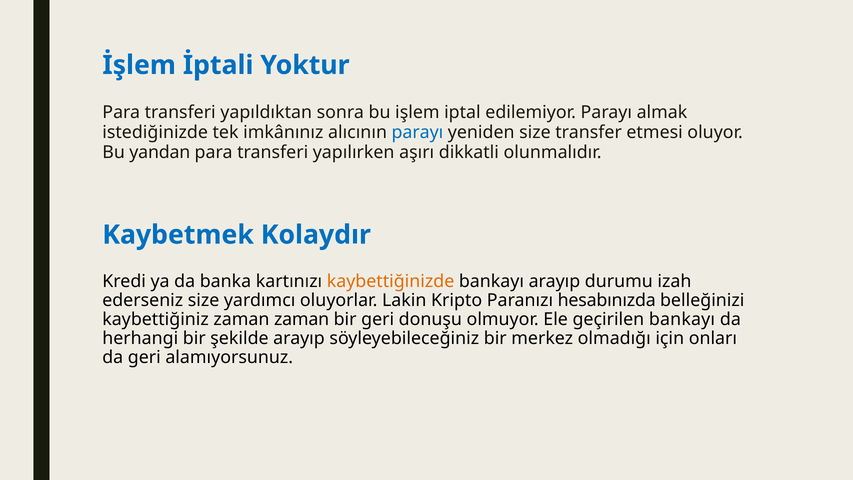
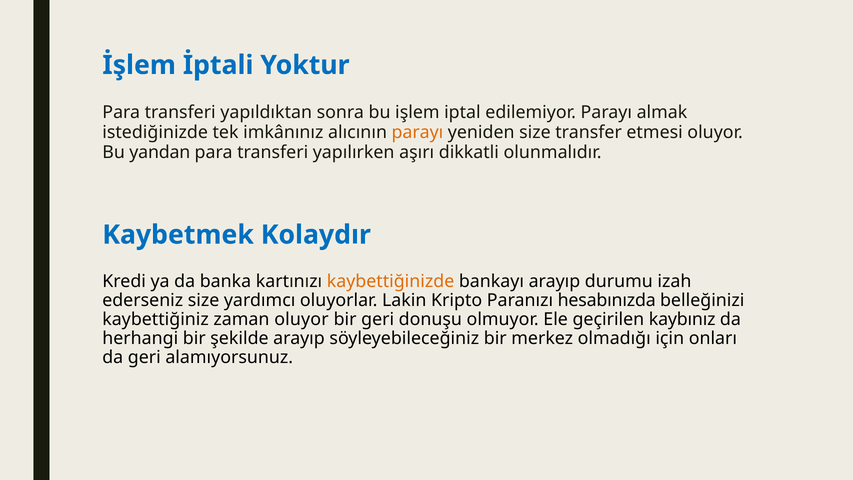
parayı at (417, 132) colour: blue -> orange
zaman zaman: zaman -> oluyor
geçirilen bankayı: bankayı -> kaybınız
